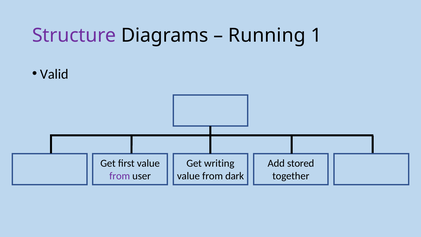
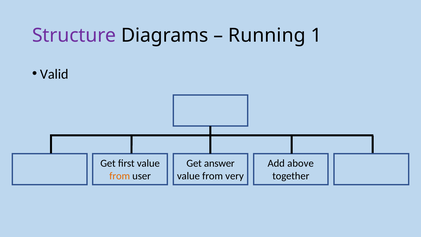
writing: writing -> answer
stored: stored -> above
from at (120, 176) colour: purple -> orange
dark: dark -> very
